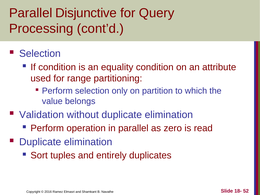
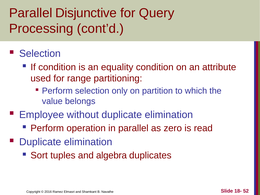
Validation: Validation -> Employee
entirely: entirely -> algebra
